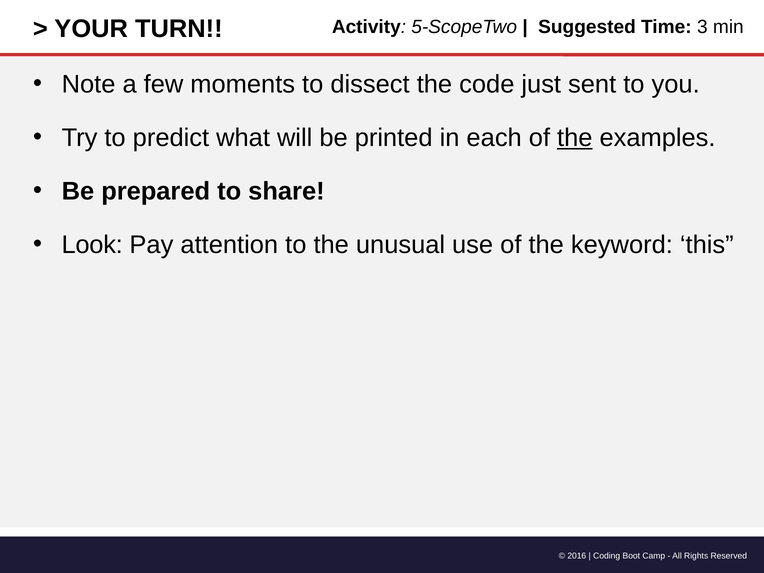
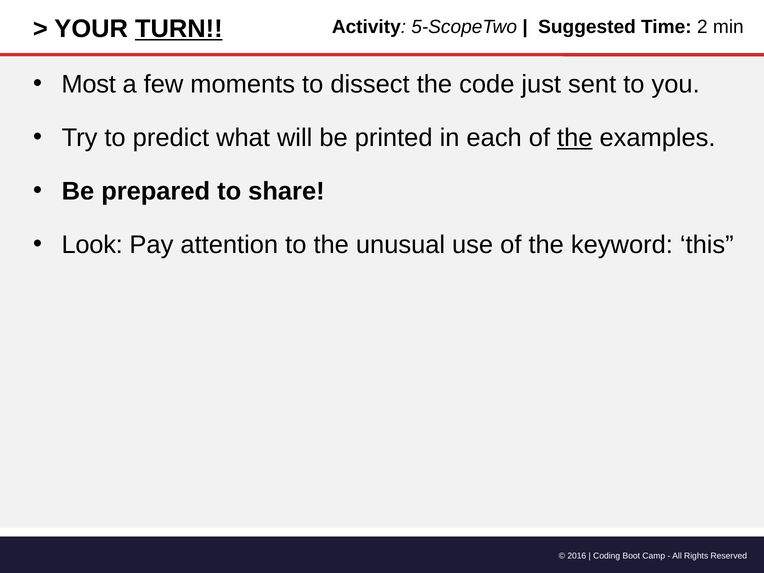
TURN underline: none -> present
3: 3 -> 2
Note: Note -> Most
